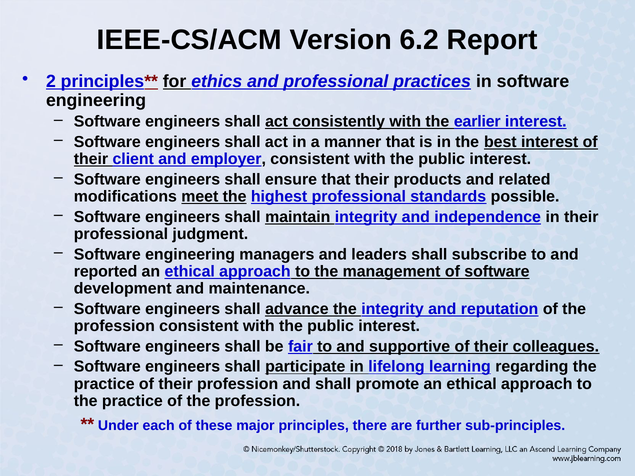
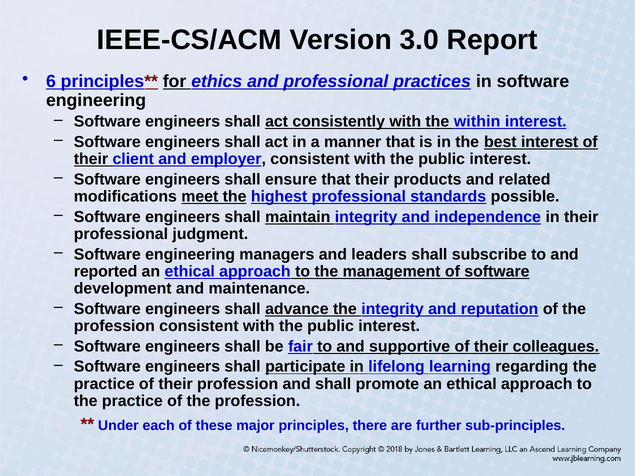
6.2: 6.2 -> 3.0
2: 2 -> 6
earlier: earlier -> within
